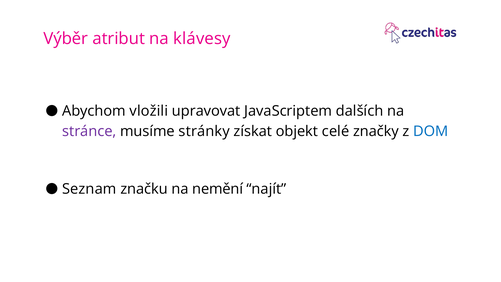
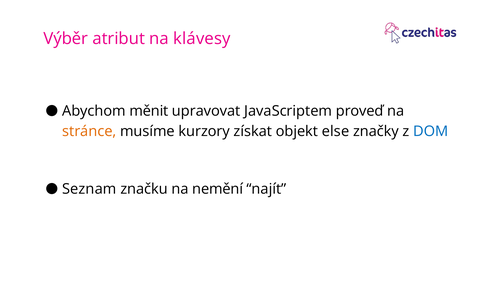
vložili: vložili -> měnit
dalších: dalších -> proveď
stránce colour: purple -> orange
stránky: stránky -> kurzory
celé: celé -> else
